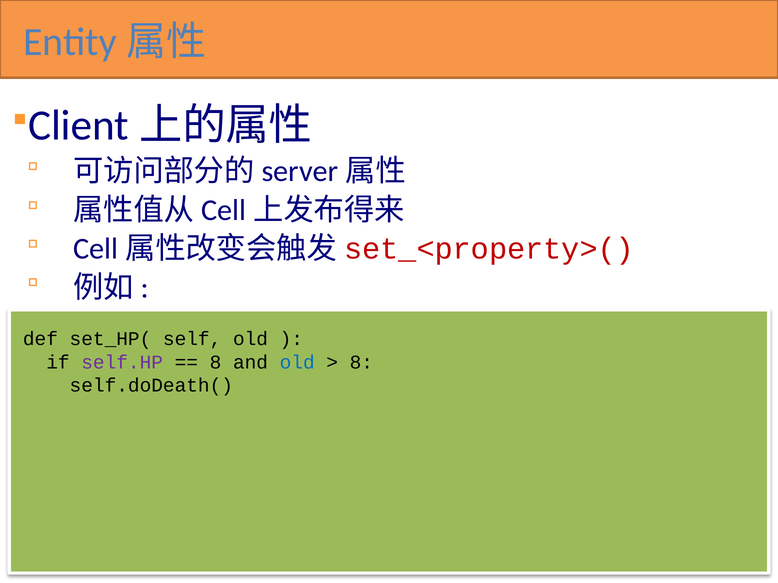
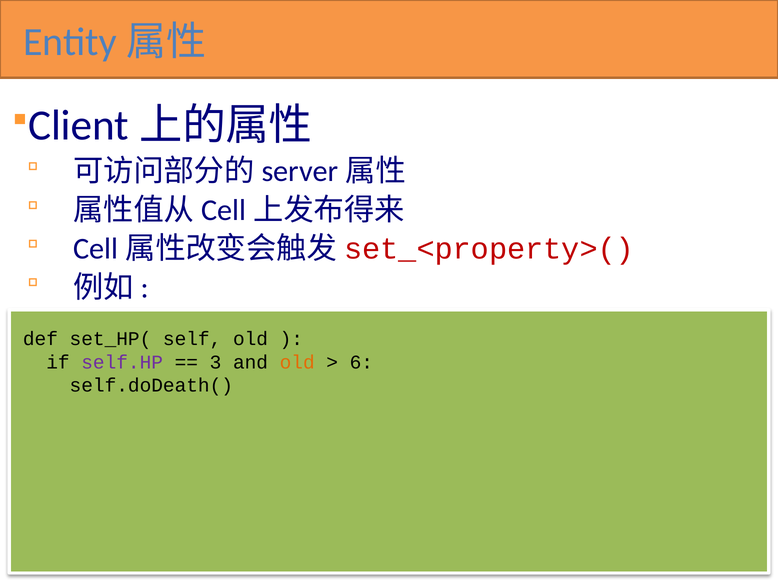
8 at (215, 363): 8 -> 3
old at (297, 363) colour: blue -> orange
8 at (361, 363): 8 -> 6
